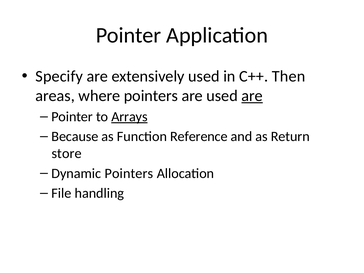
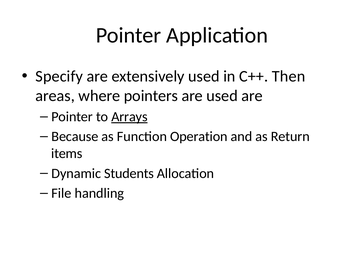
are at (252, 96) underline: present -> none
Reference: Reference -> Operation
store: store -> items
Dynamic Pointers: Pointers -> Students
